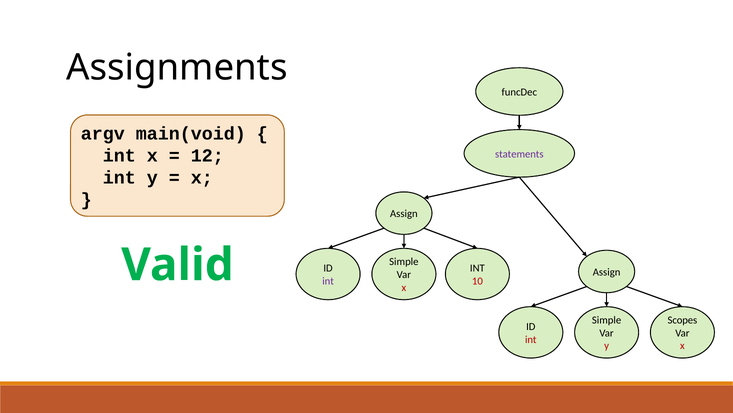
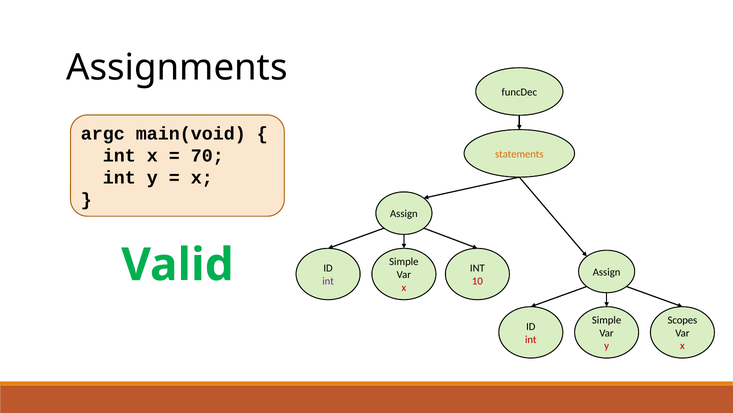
argv: argv -> argc
12: 12 -> 70
statements colour: purple -> orange
